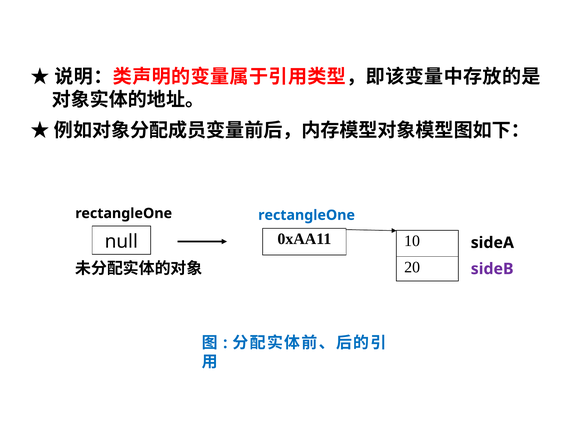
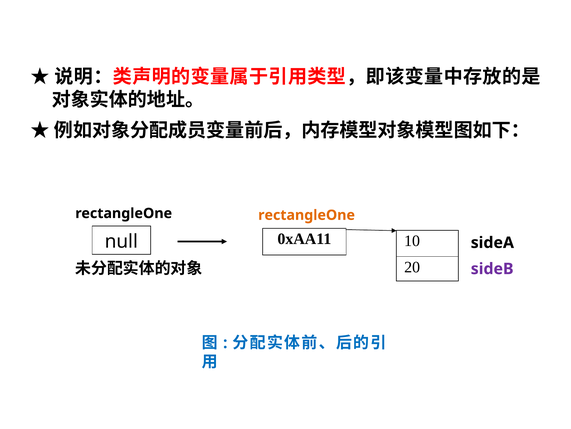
rectangleOne at (307, 215) colour: blue -> orange
